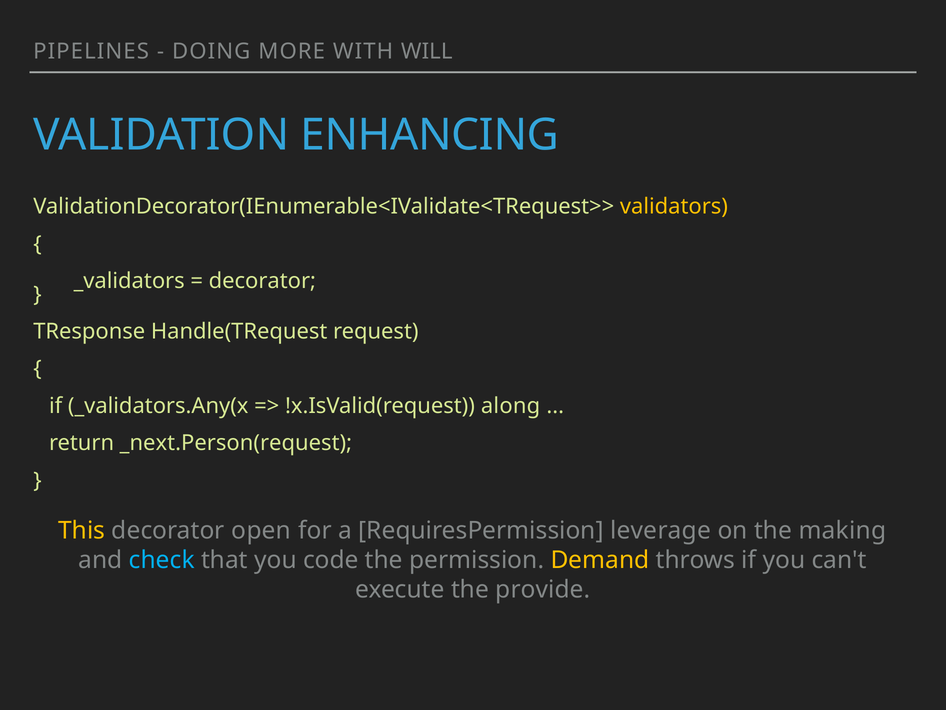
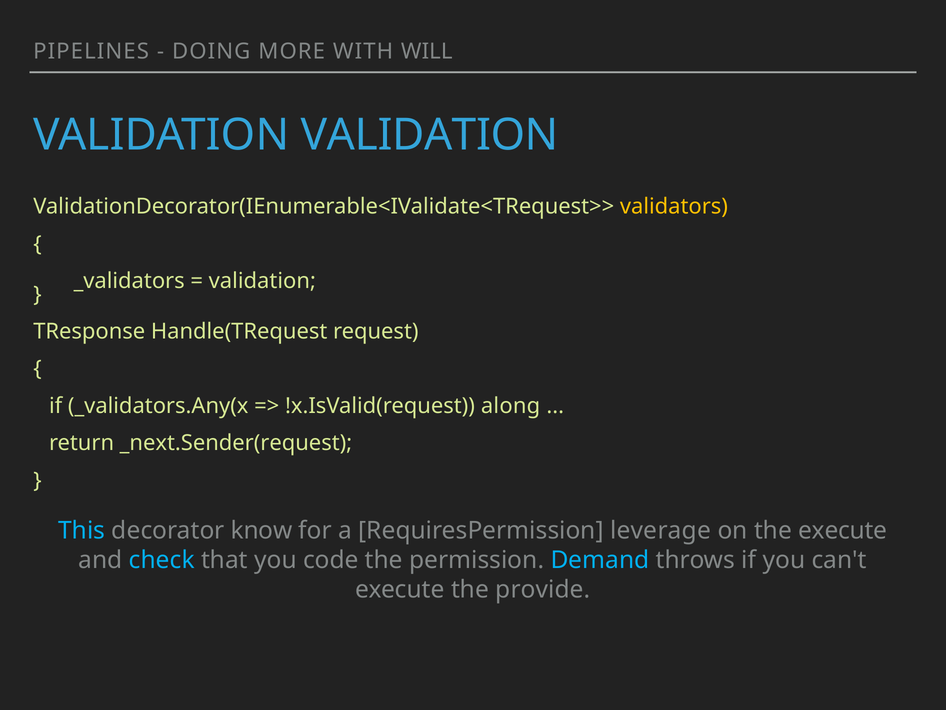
VALIDATION ENHANCING: ENHANCING -> VALIDATION
decorator at (262, 281): decorator -> validation
_next.Person(request: _next.Person(request -> _next.Sender(request
This colour: yellow -> light blue
open: open -> know
the making: making -> execute
Demand colour: yellow -> light blue
